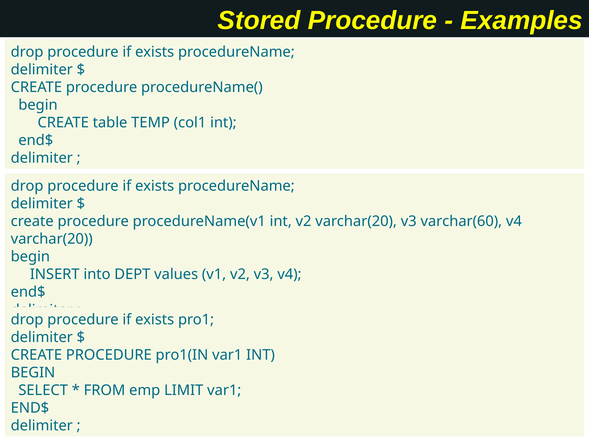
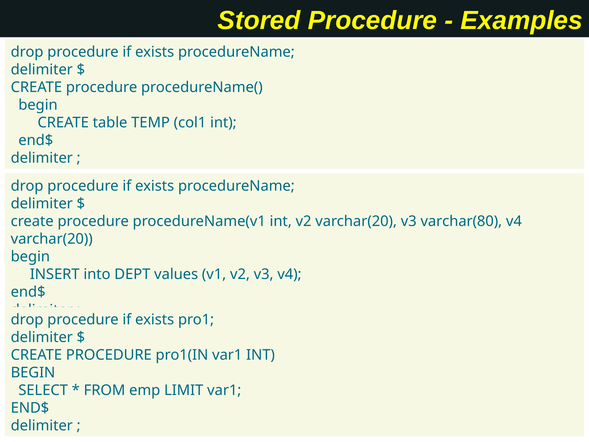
varchar(60: varchar(60 -> varchar(80
